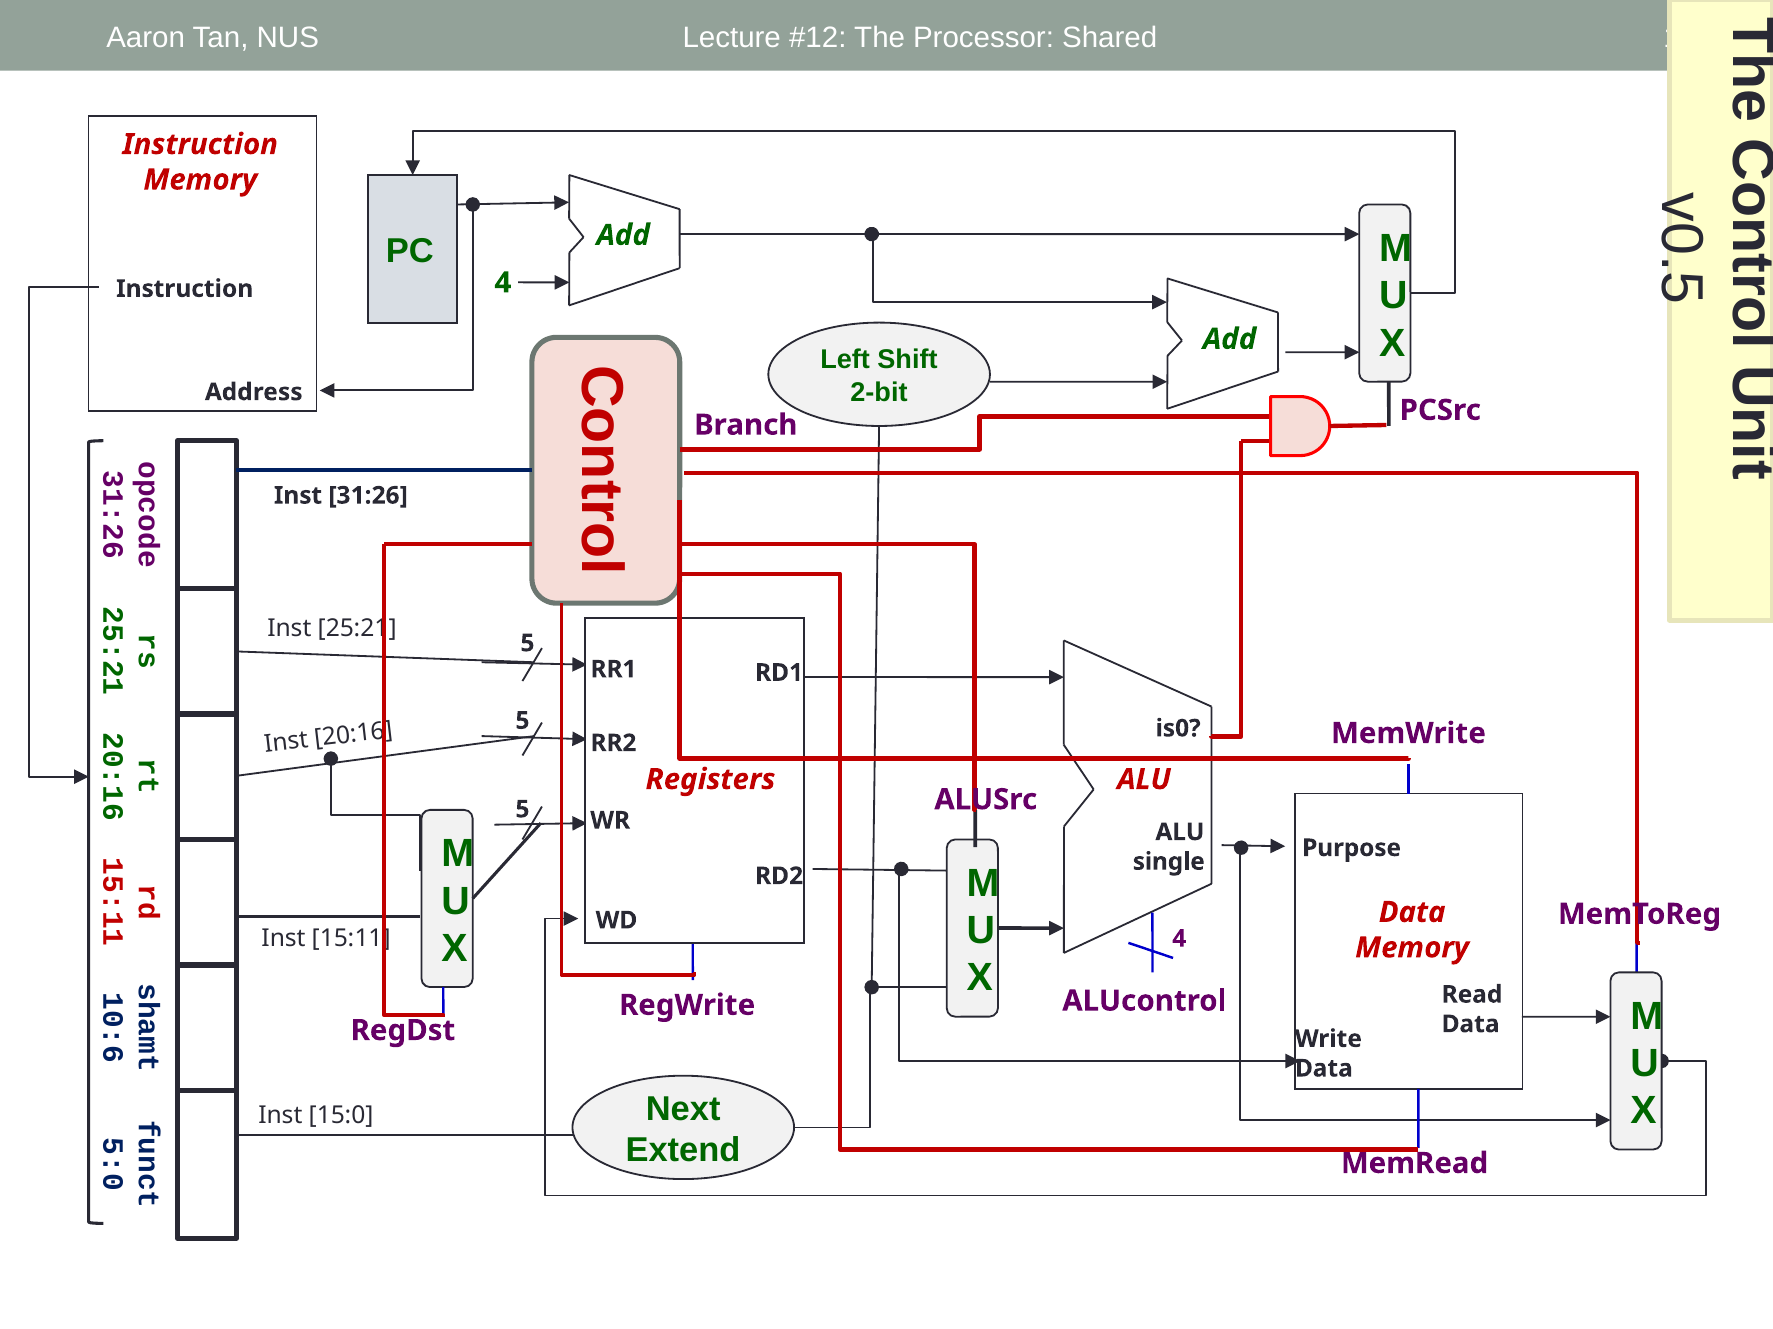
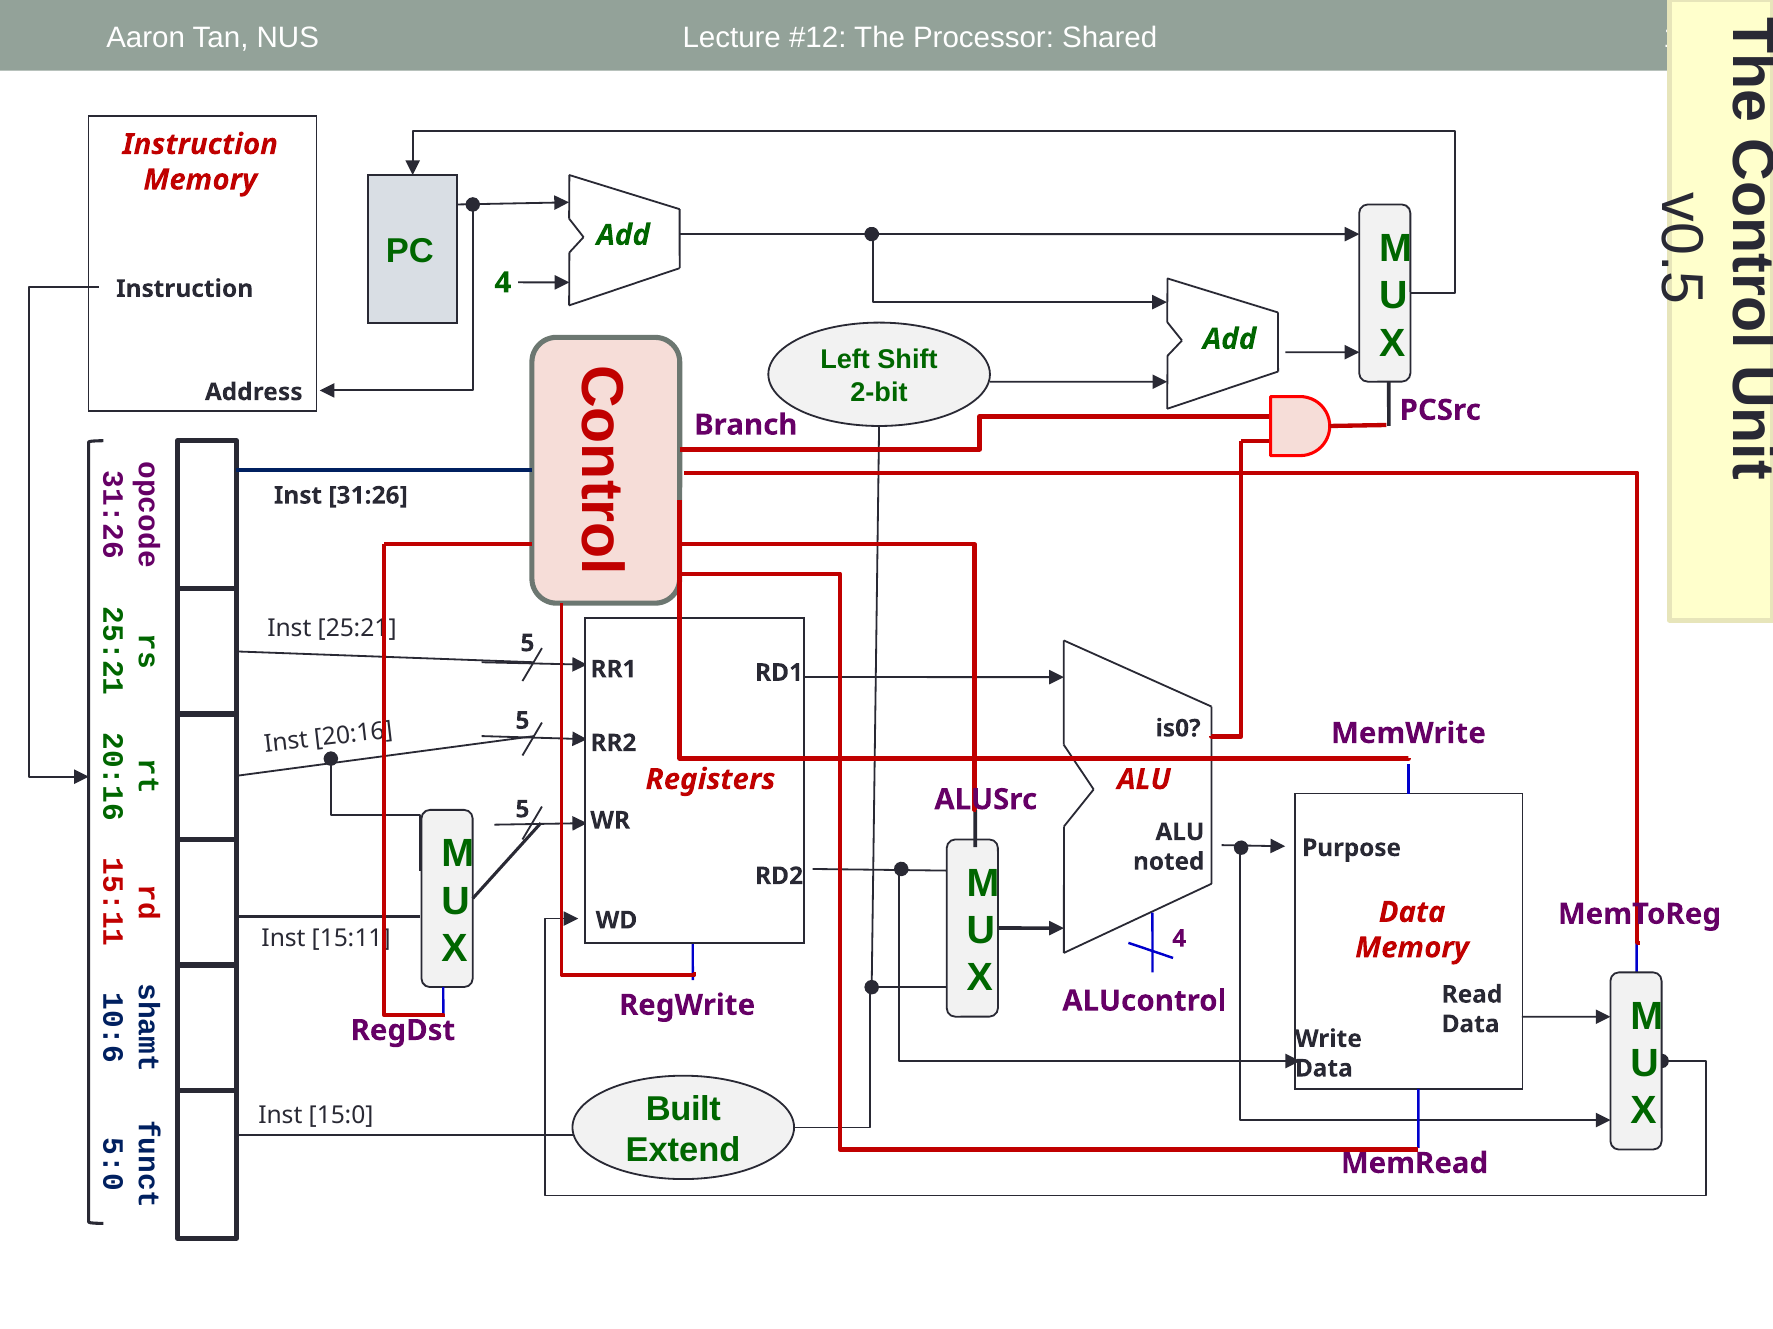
single: single -> noted
Next: Next -> Built
